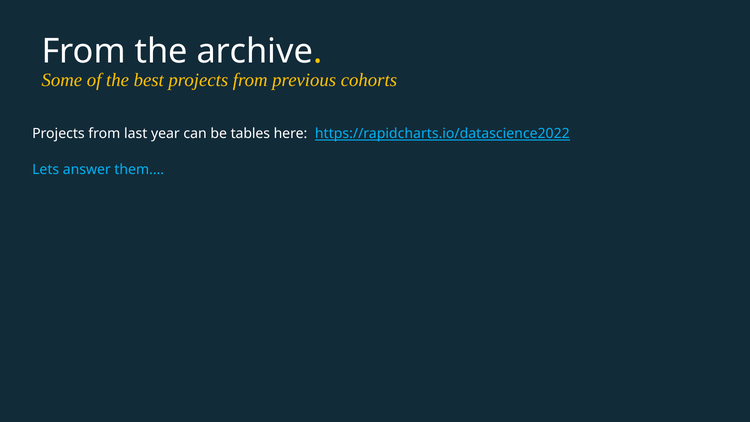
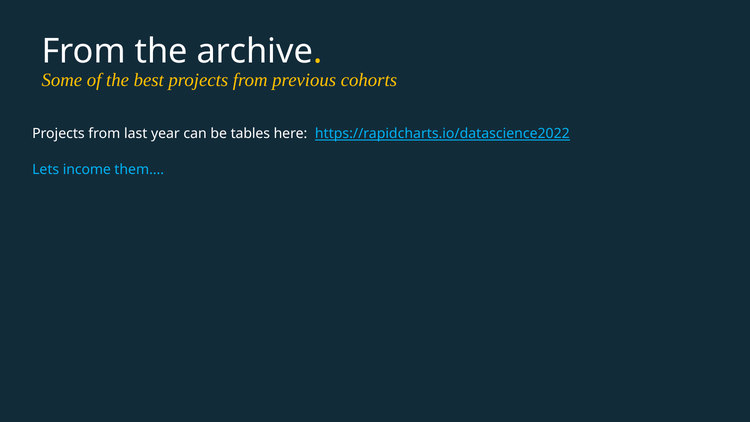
answer: answer -> income
